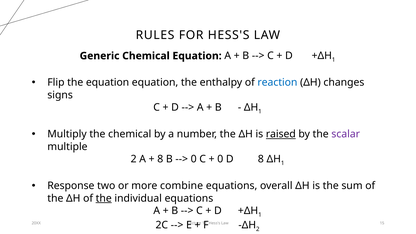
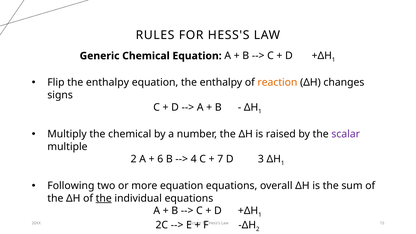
Flip the equation: equation -> enthalpy
reaction colour: blue -> orange
raised underline: present -> none
8 at (160, 159): 8 -> 6
0 at (194, 159): 0 -> 4
0 at (220, 159): 0 -> 7
D 8: 8 -> 3
Response: Response -> Following
more combine: combine -> equation
